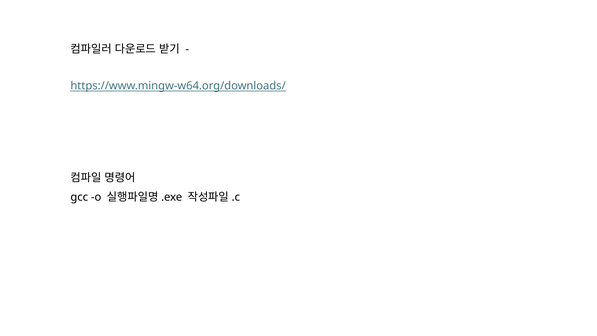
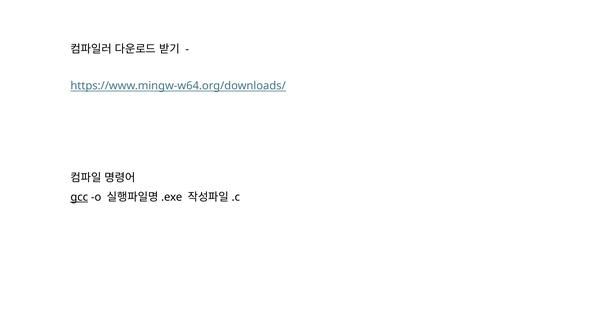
gcc underline: none -> present
